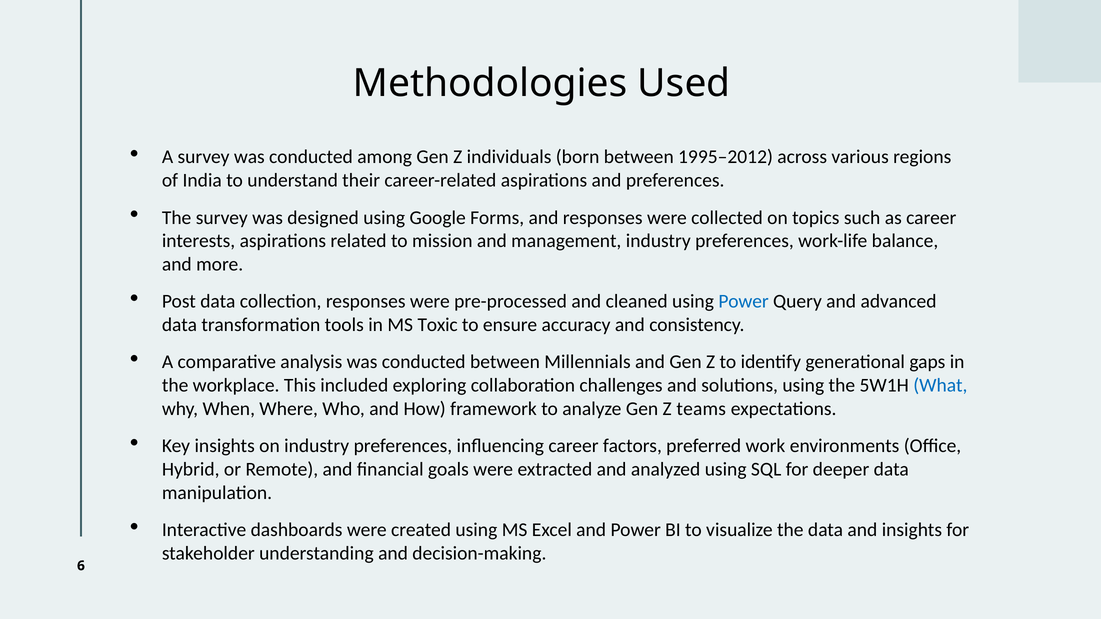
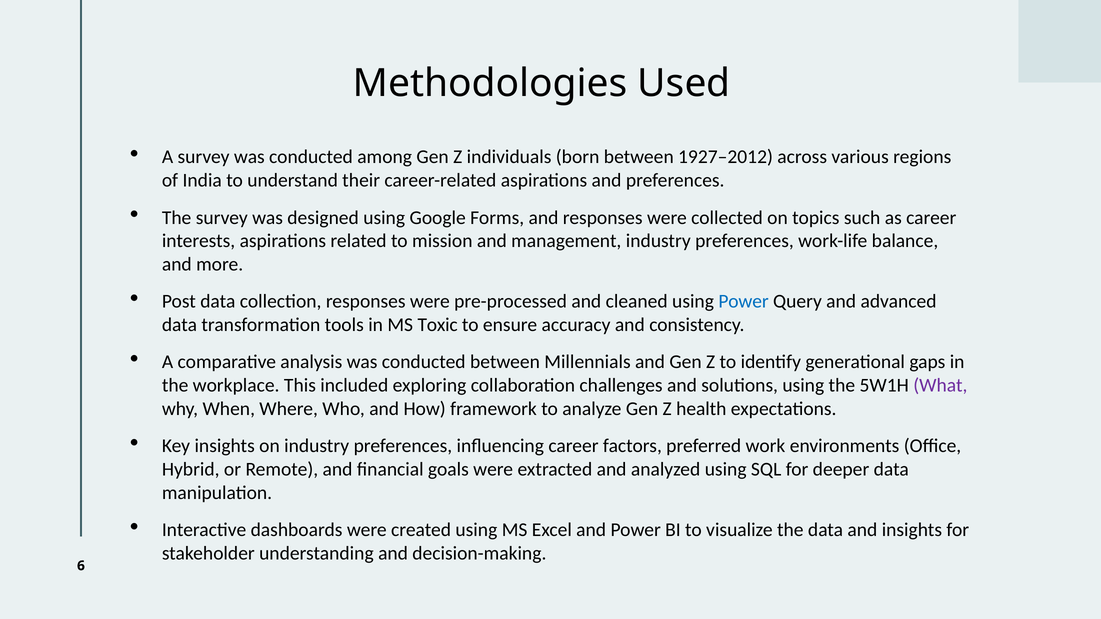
1995–2012: 1995–2012 -> 1927–2012
What colour: blue -> purple
teams: teams -> health
